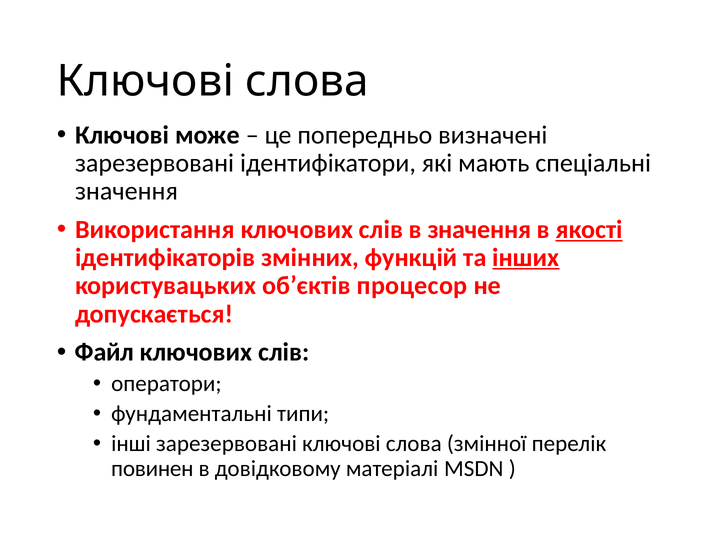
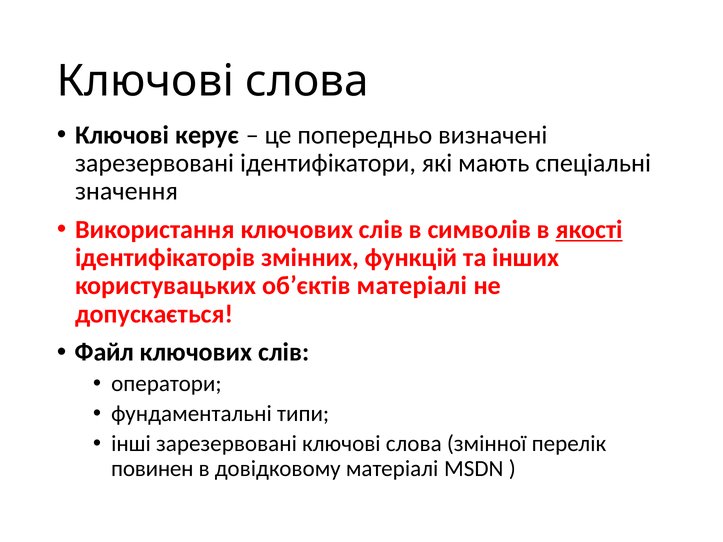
може: може -> керує
в значення: значення -> символів
інших underline: present -> none
об’єктів процесор: процесор -> матеріалі
